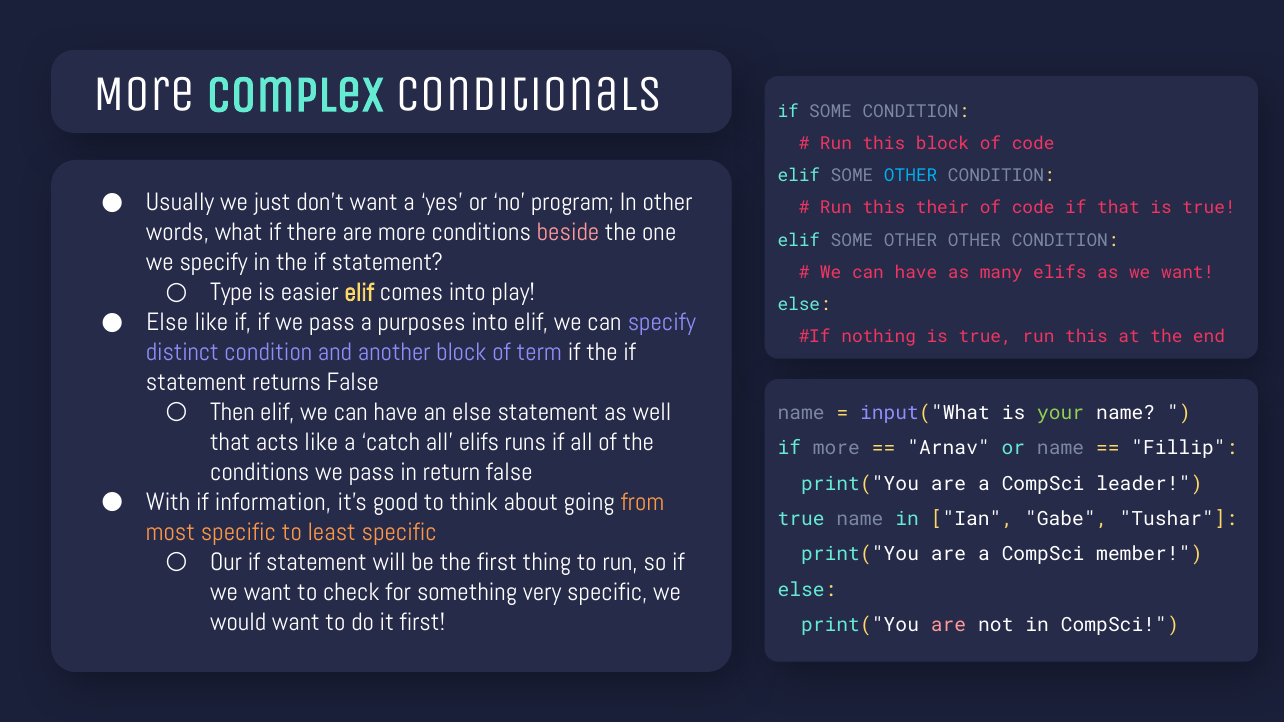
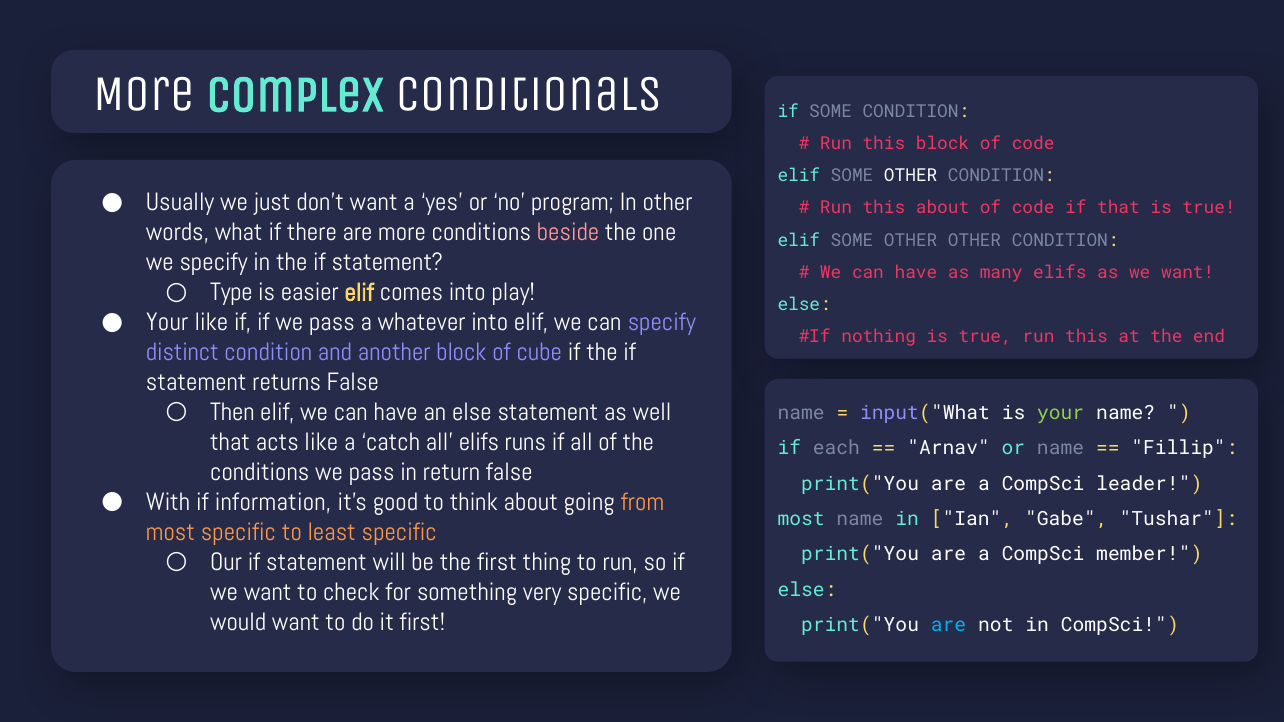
OTHER at (911, 176) colour: light blue -> white
this their: their -> about
Else at (167, 322): Else -> Your
purposes: purposes -> whatever
term: term -> cube
if more: more -> each
true at (801, 519): true -> most
are at (949, 625) colour: pink -> light blue
